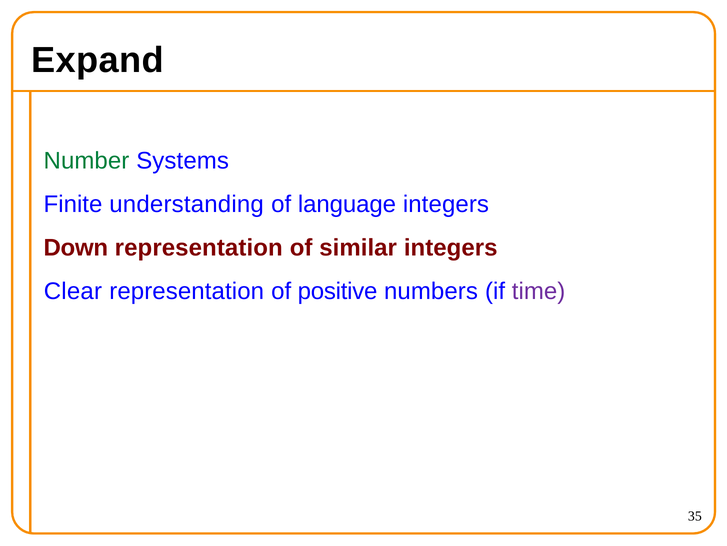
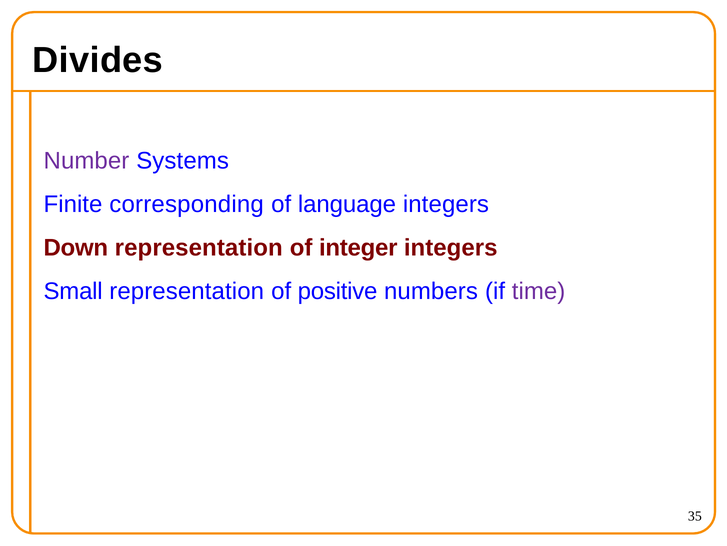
Expand: Expand -> Divides
Number colour: green -> purple
understanding: understanding -> corresponding
similar: similar -> integer
Clear: Clear -> Small
